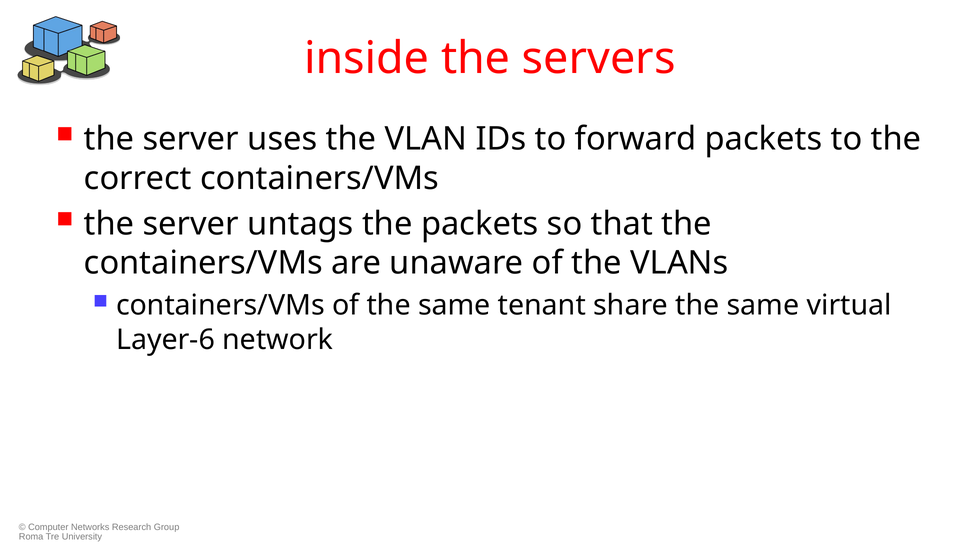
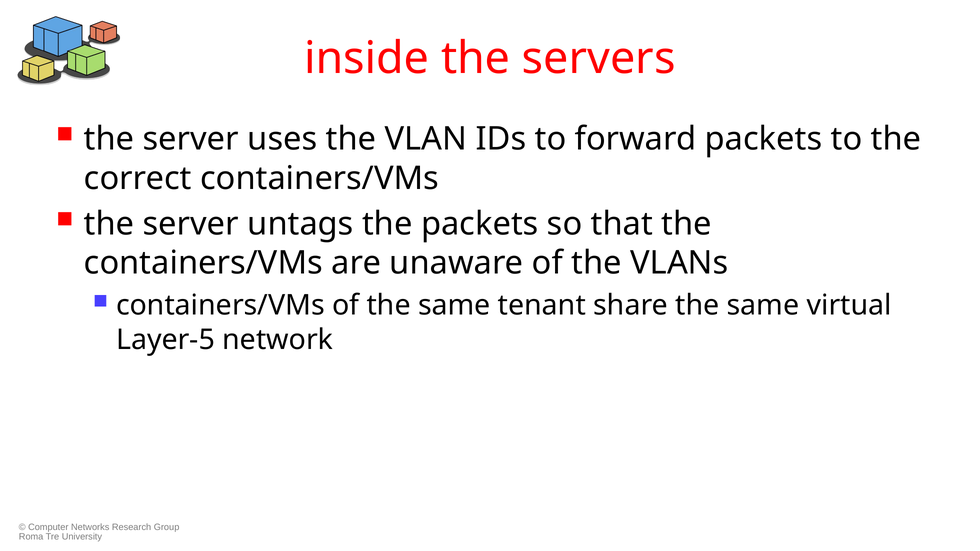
Layer-6: Layer-6 -> Layer-5
